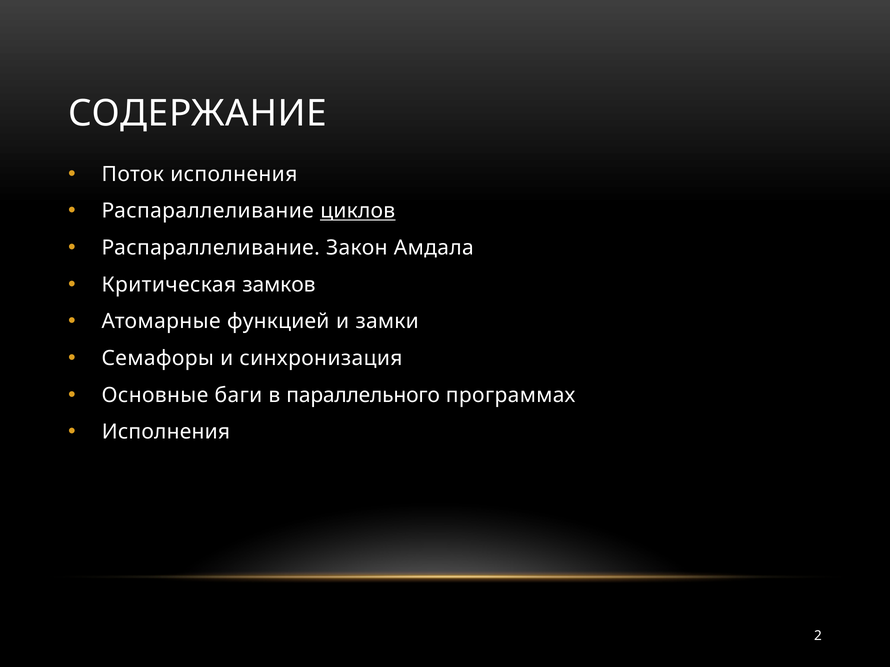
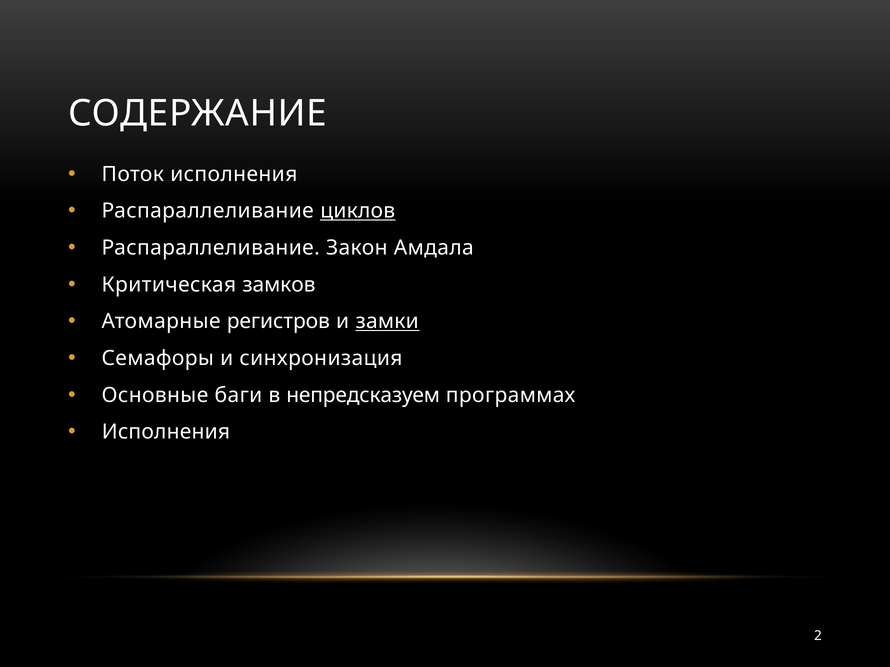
функцией: функцией -> регистров
замки underline: none -> present
параллельного: параллельного -> непредсказуем
